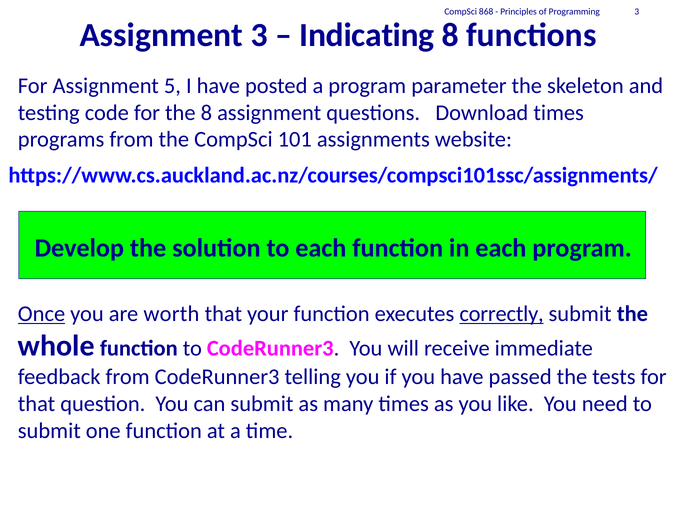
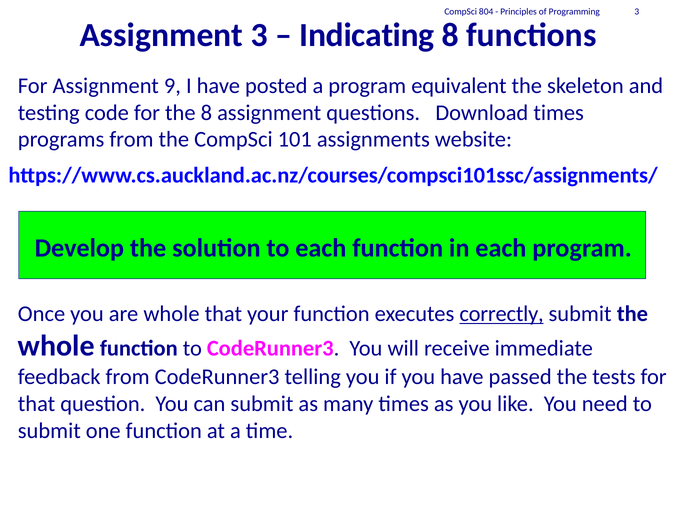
868: 868 -> 804
5: 5 -> 9
parameter: parameter -> equivalent
Once underline: present -> none
are worth: worth -> whole
